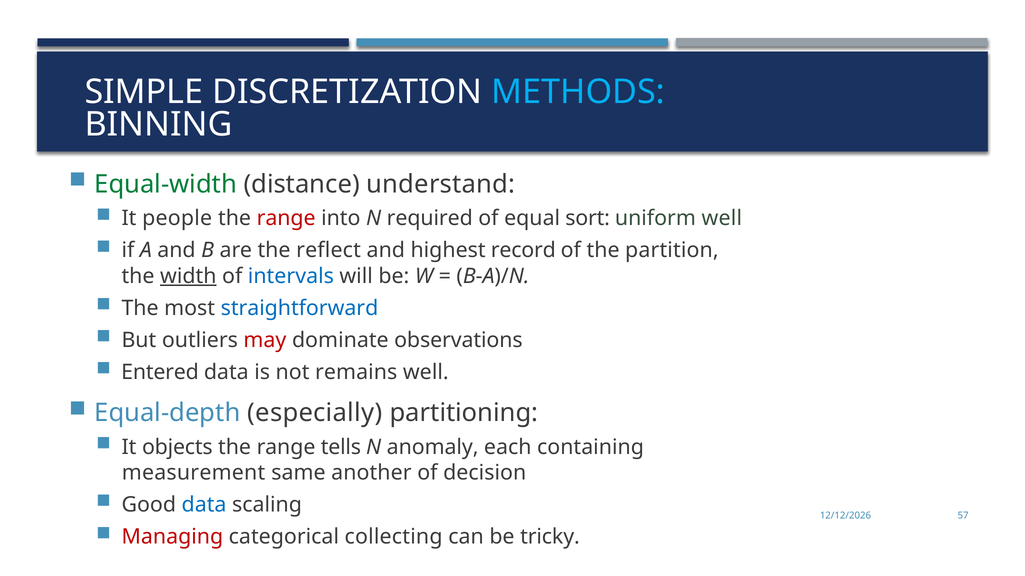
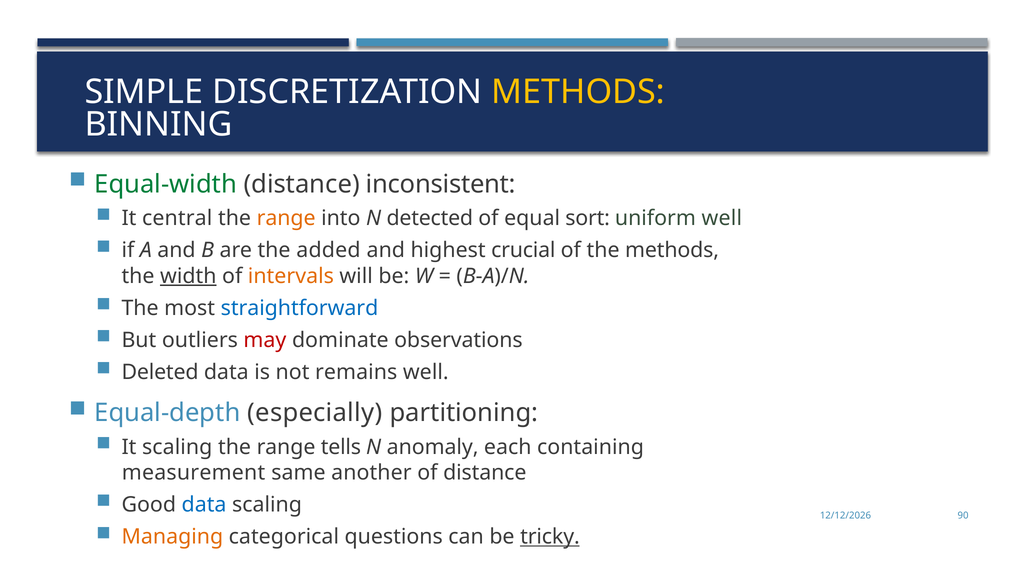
METHODS at (578, 92) colour: light blue -> yellow
understand: understand -> inconsistent
people: people -> central
range at (286, 219) colour: red -> orange
required: required -> detected
reflect: reflect -> added
record: record -> crucial
the partition: partition -> methods
intervals colour: blue -> orange
Entered: Entered -> Deleted
It objects: objects -> scaling
of decision: decision -> distance
57: 57 -> 90
Managing colour: red -> orange
collecting: collecting -> questions
tricky underline: none -> present
